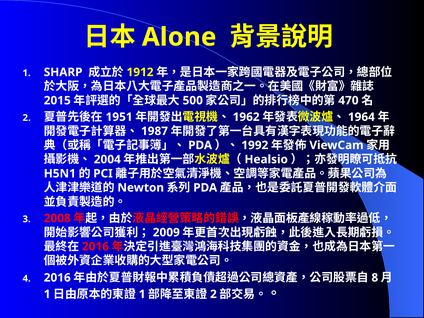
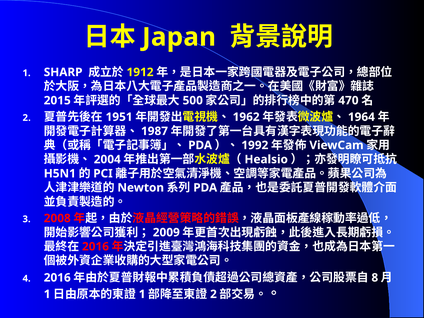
Alone: Alone -> Japan
